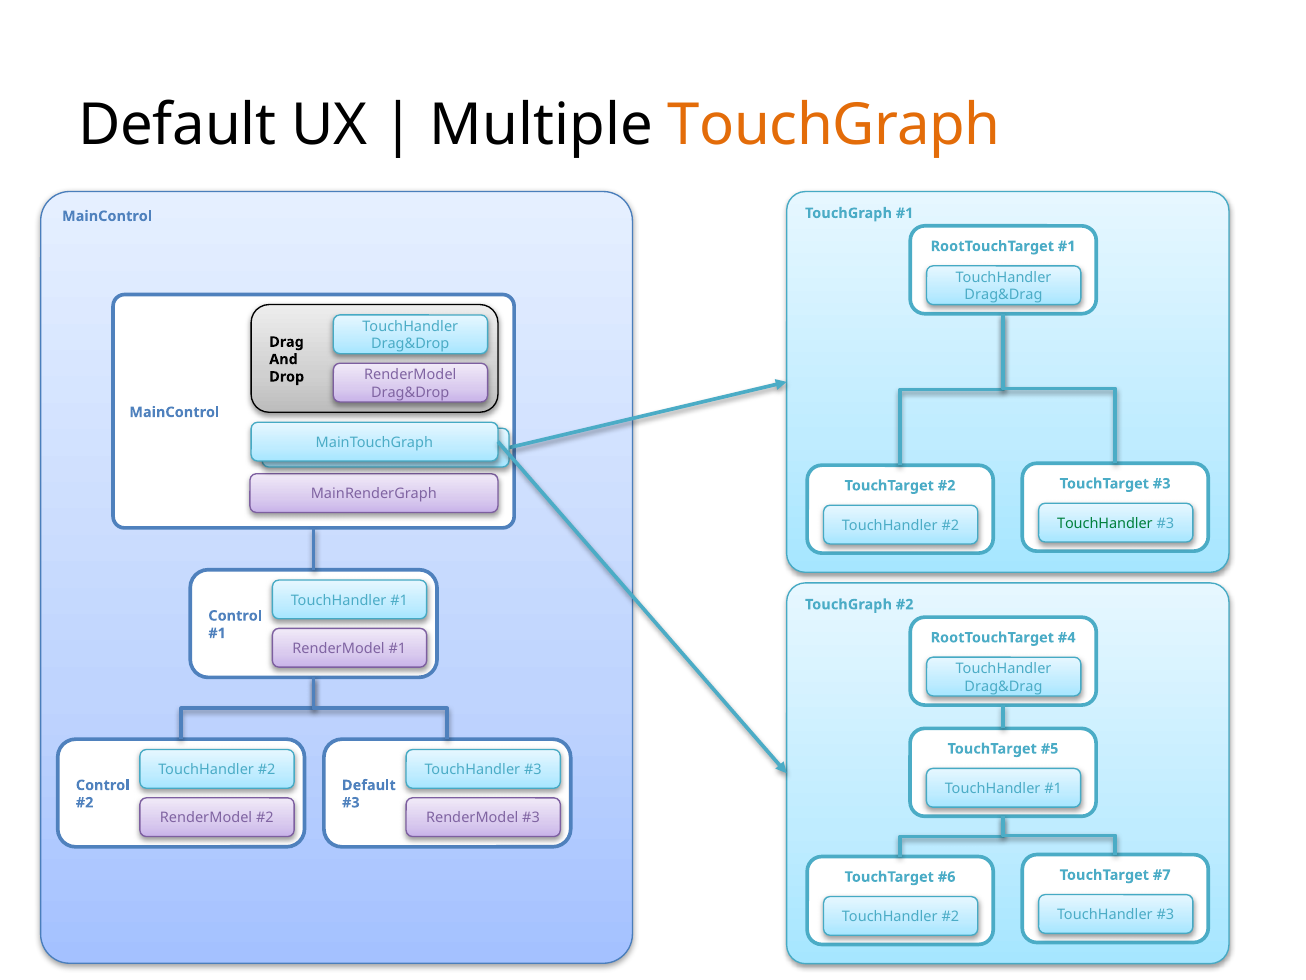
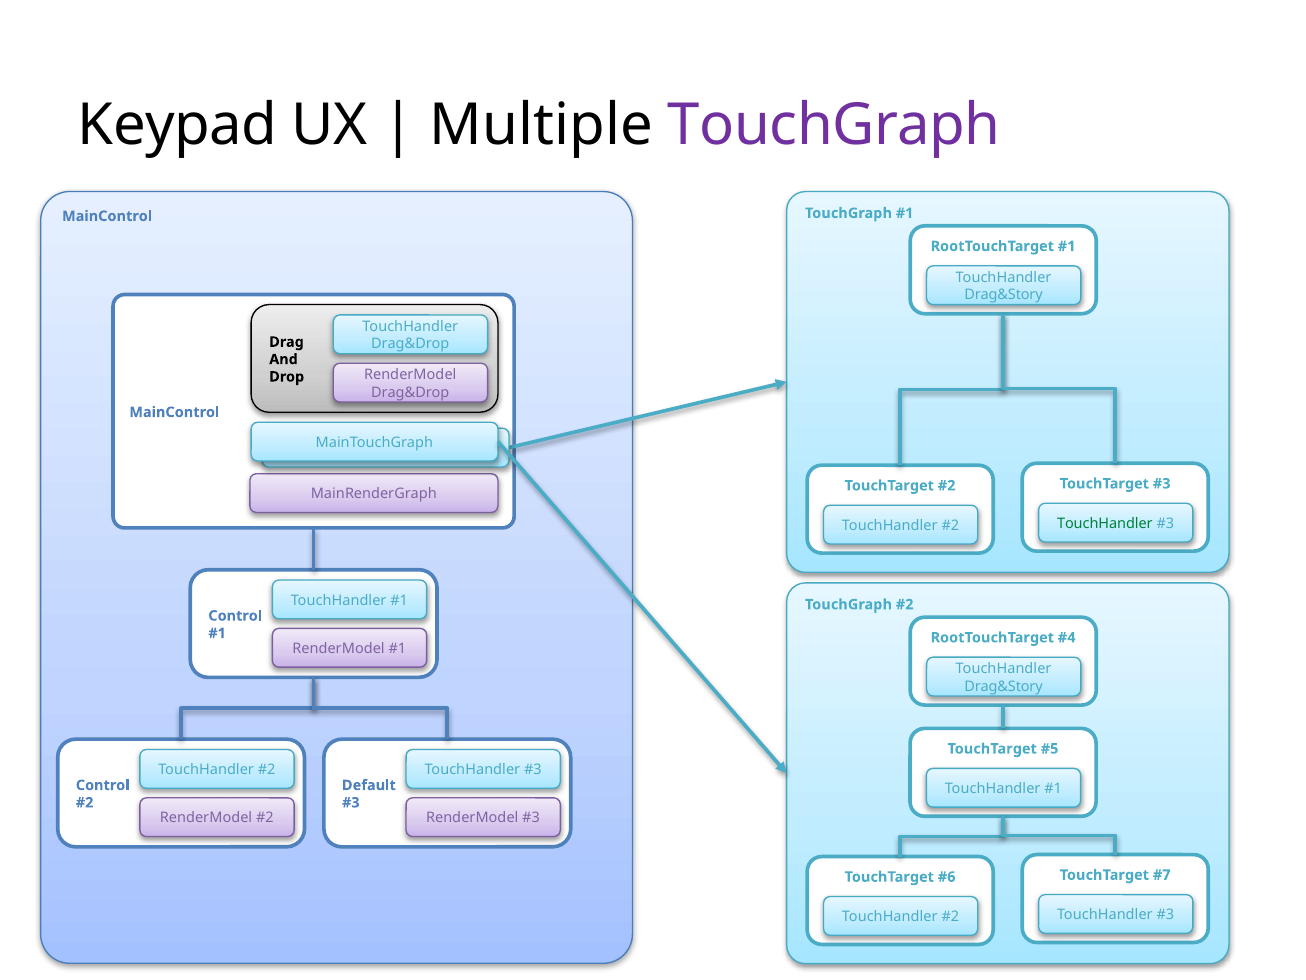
Default at (177, 125): Default -> Keypad
TouchGraph at (834, 125) colour: orange -> purple
Drag&Drag at (1003, 295): Drag&Drag -> Drag&Story
Drag&Drag at (1003, 686): Drag&Drag -> Drag&Story
